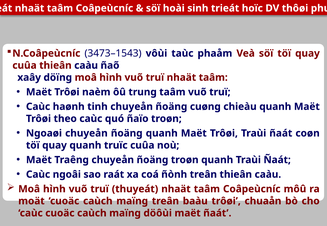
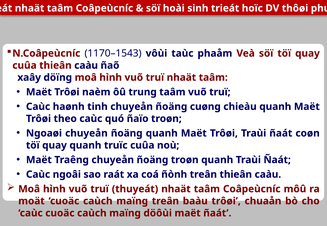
3473–1543: 3473–1543 -> 1170–1543
